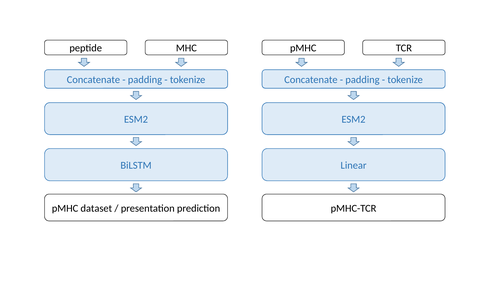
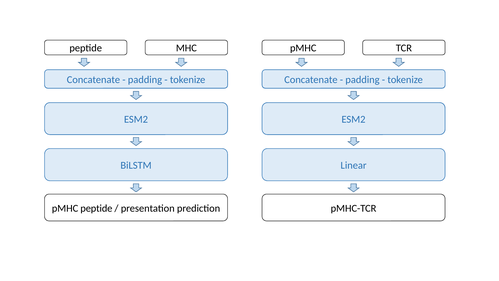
pMHC dataset: dataset -> peptide
